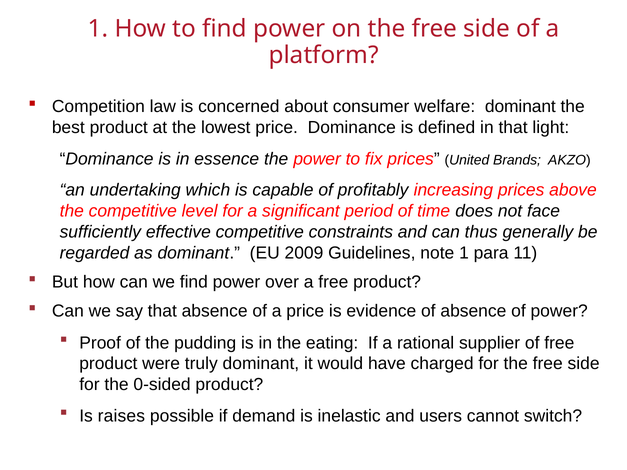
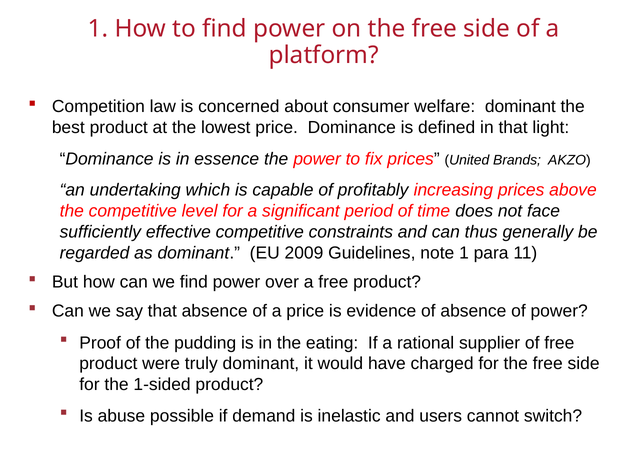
0-sided: 0-sided -> 1-sided
raises: raises -> abuse
